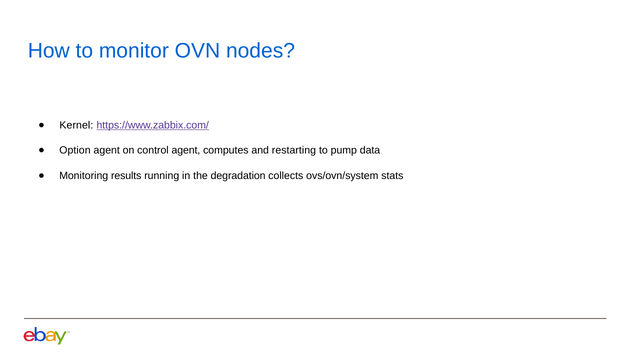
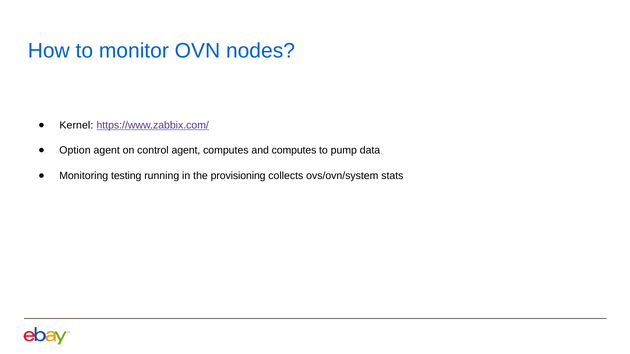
and restarting: restarting -> computes
results: results -> testing
degradation: degradation -> provisioning
